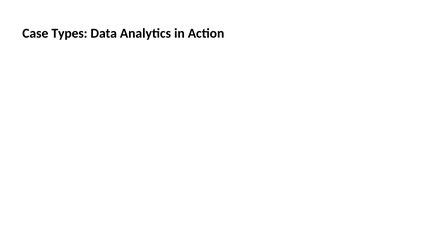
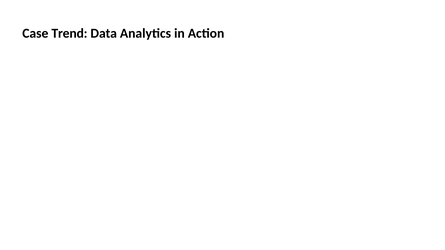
Types: Types -> Trend
